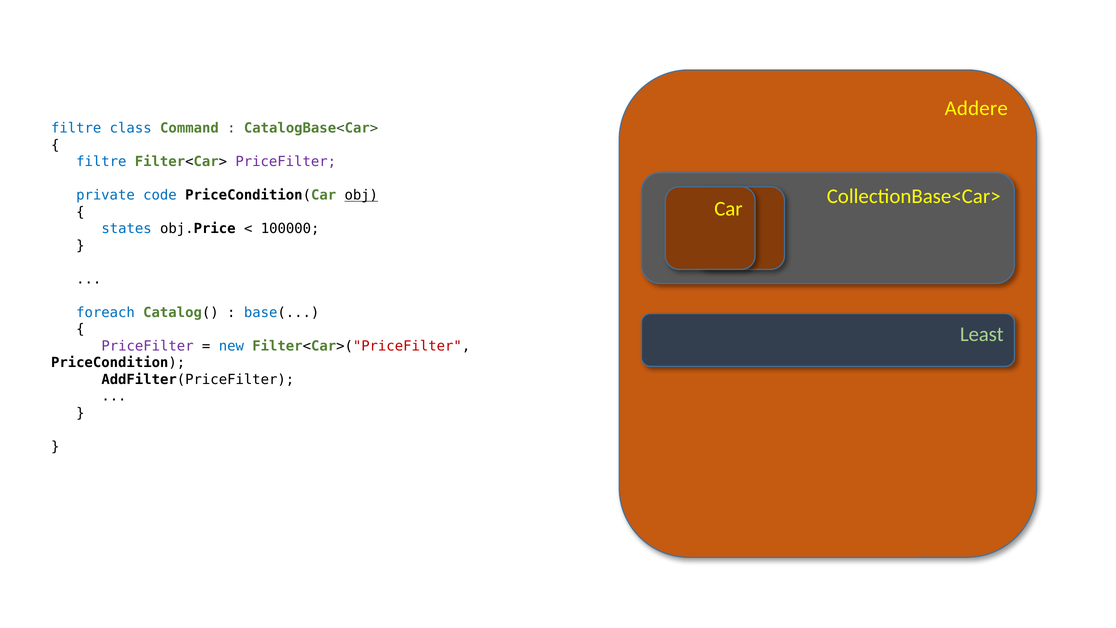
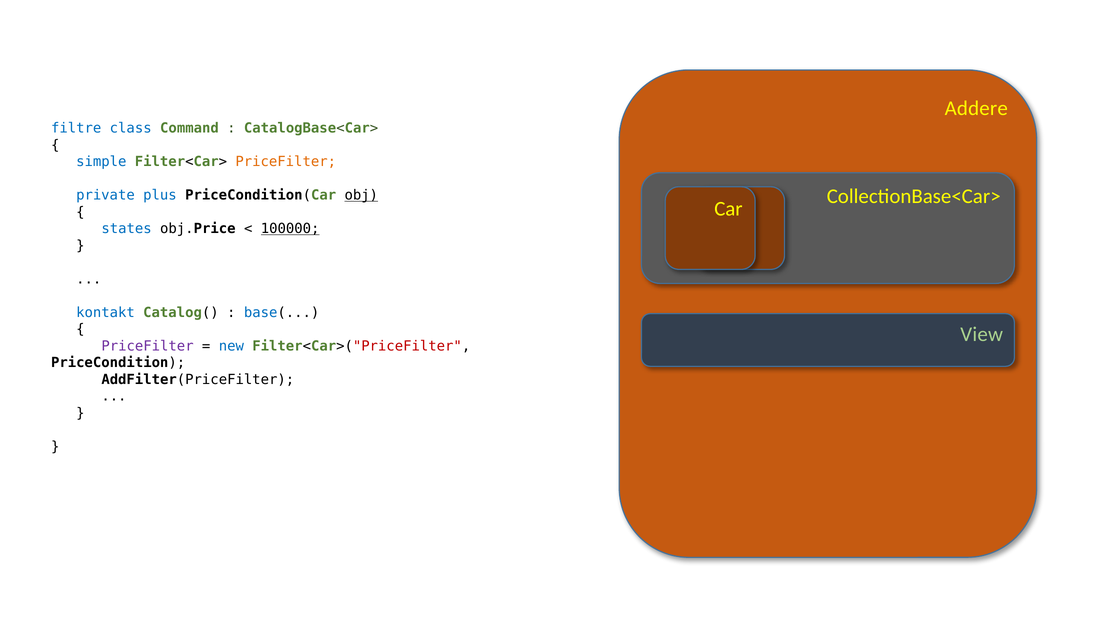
filtre at (101, 162): filtre -> simple
PriceFilter at (286, 162) colour: purple -> orange
code: code -> plus
100000 underline: none -> present
foreach: foreach -> kontakt
Least: Least -> View
